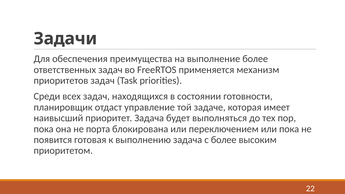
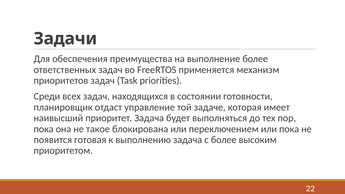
порта: порта -> такое
